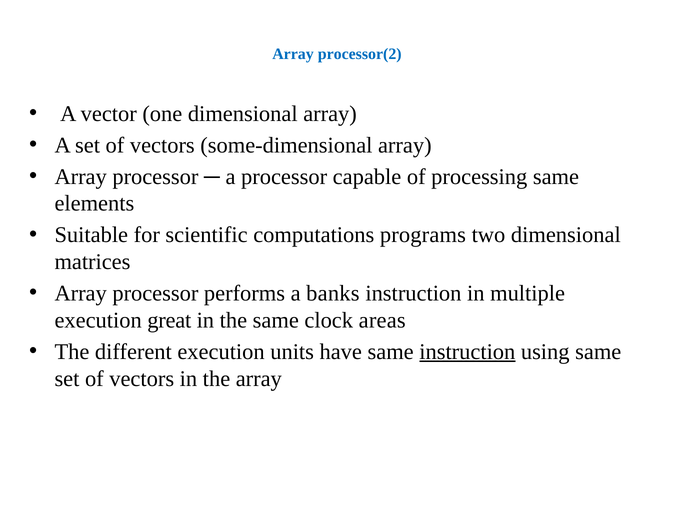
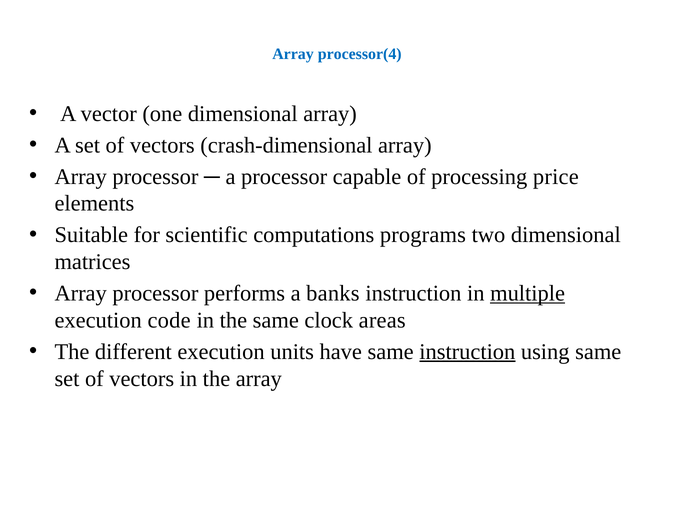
processor(2: processor(2 -> processor(4
some-dimensional: some-dimensional -> crash-dimensional
processing same: same -> price
multiple underline: none -> present
great: great -> code
